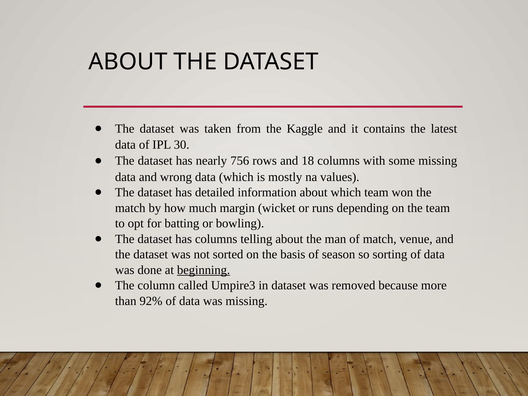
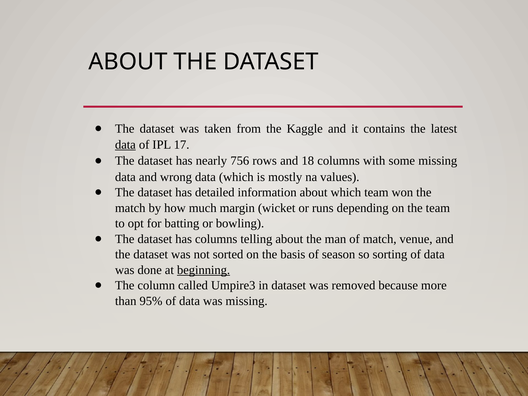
data at (125, 145) underline: none -> present
30: 30 -> 17
92%: 92% -> 95%
